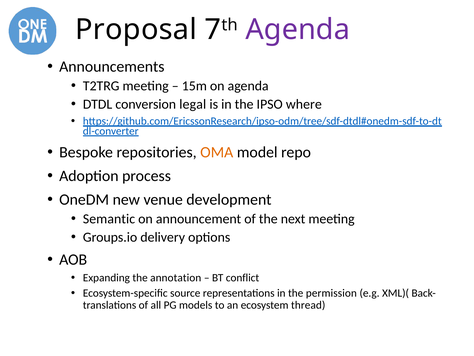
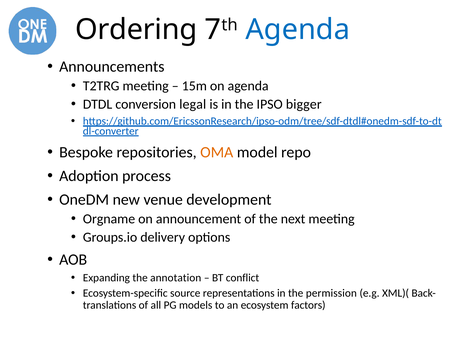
Proposal: Proposal -> Ordering
Agenda at (298, 29) colour: purple -> blue
where: where -> bigger
Semantic: Semantic -> Orgname
thread: thread -> factors
